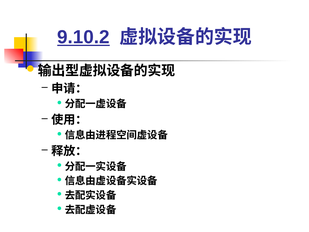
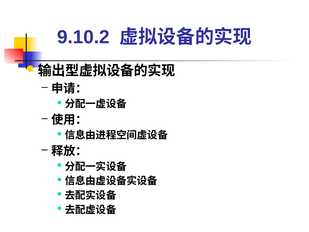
9.10.2 underline: present -> none
